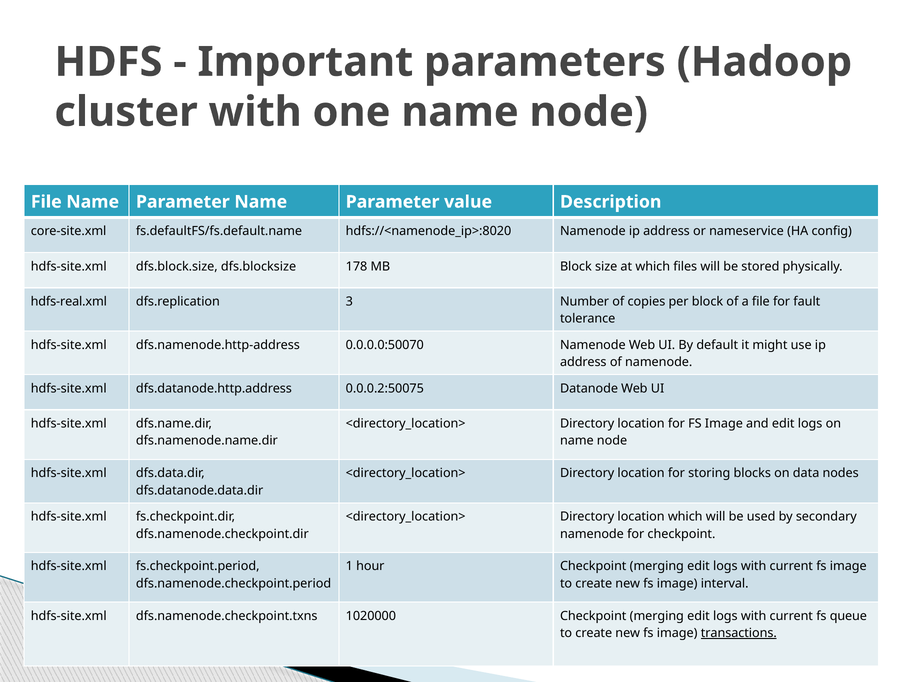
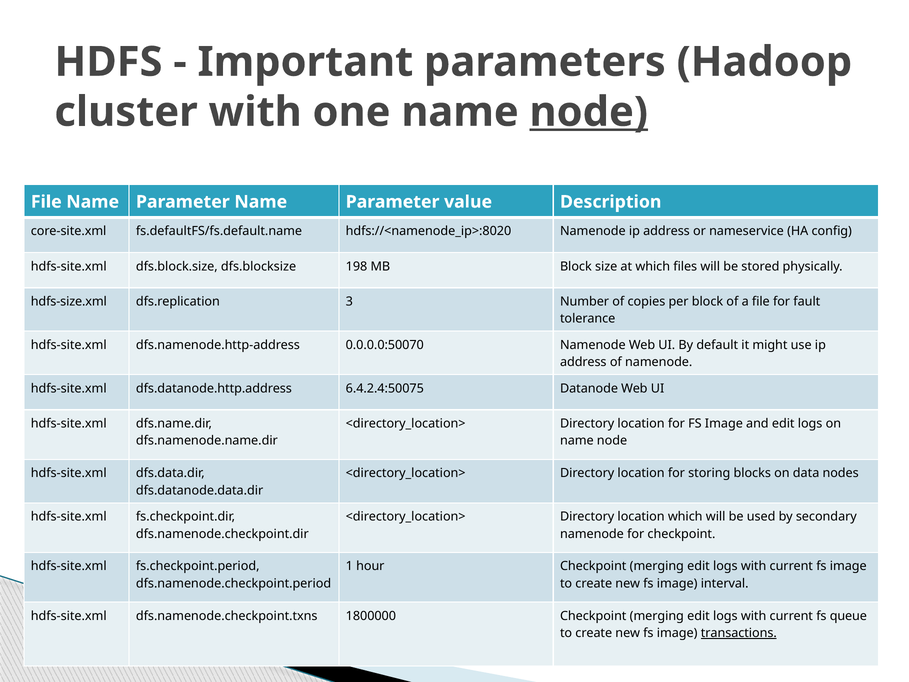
node at (589, 112) underline: none -> present
178: 178 -> 198
hdfs-real.xml: hdfs-real.xml -> hdfs-size.xml
0.0.0.2:50075: 0.0.0.2:50075 -> 6.4.2.4:50075
1020000: 1020000 -> 1800000
